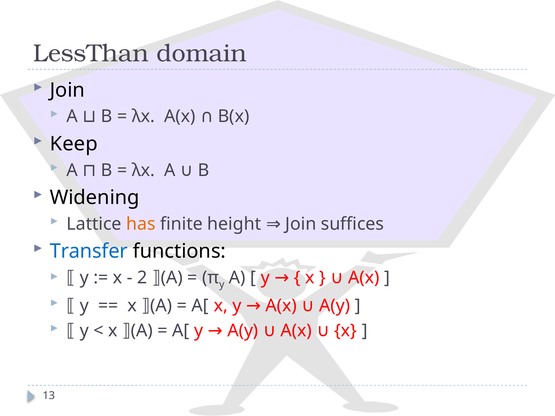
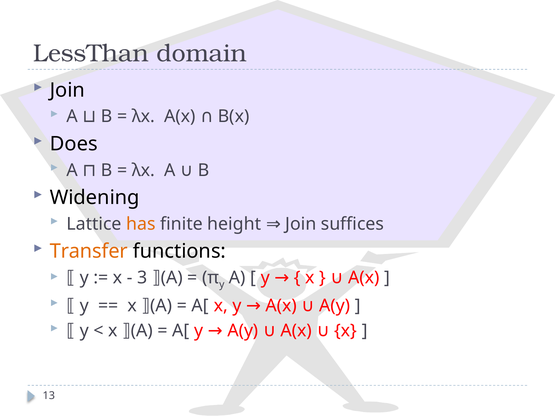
Keep: Keep -> Does
Transfer colour: blue -> orange
2: 2 -> 3
